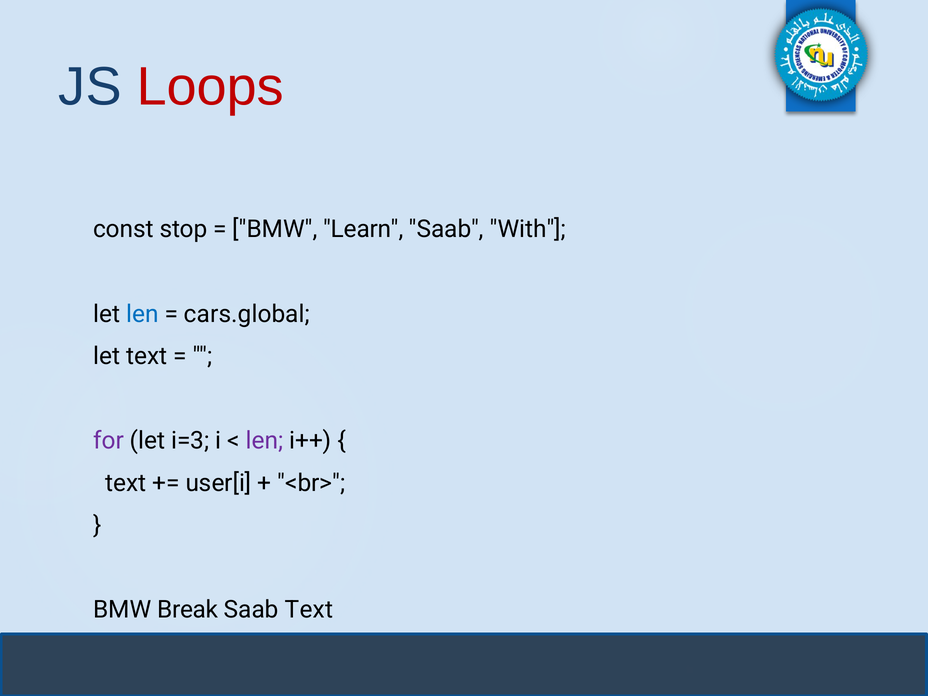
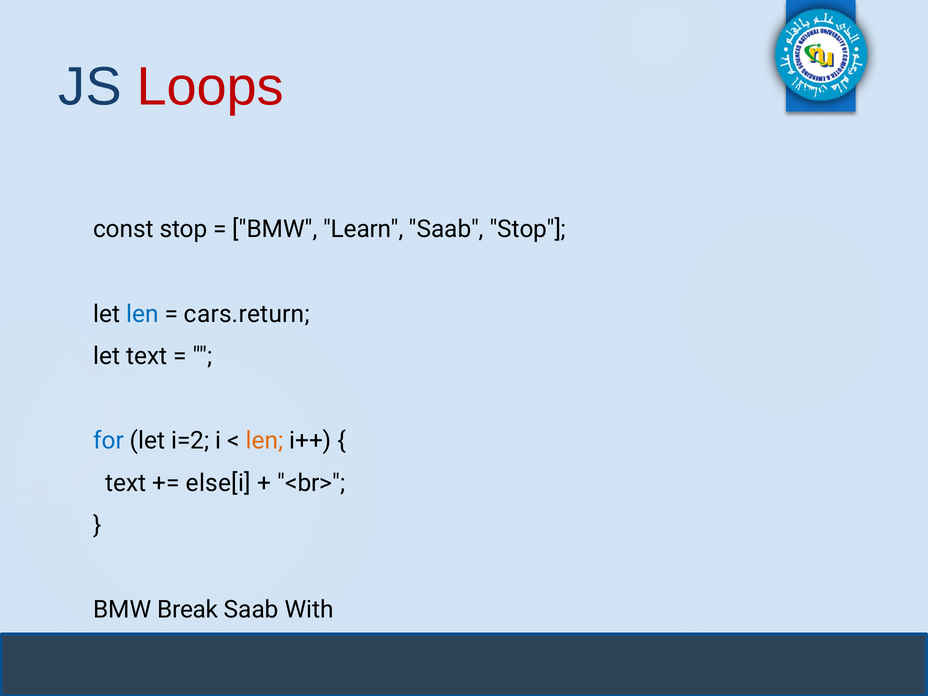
Saab With: With -> Stop
cars.global: cars.global -> cars.return
for colour: purple -> blue
i=3: i=3 -> i=2
len at (265, 441) colour: purple -> orange
user[i: user[i -> else[i
Saab Text: Text -> With
